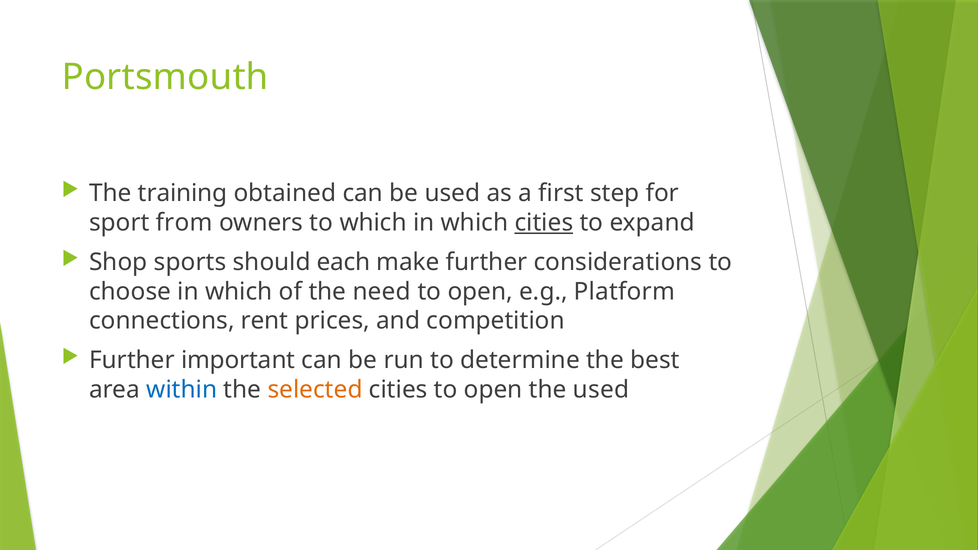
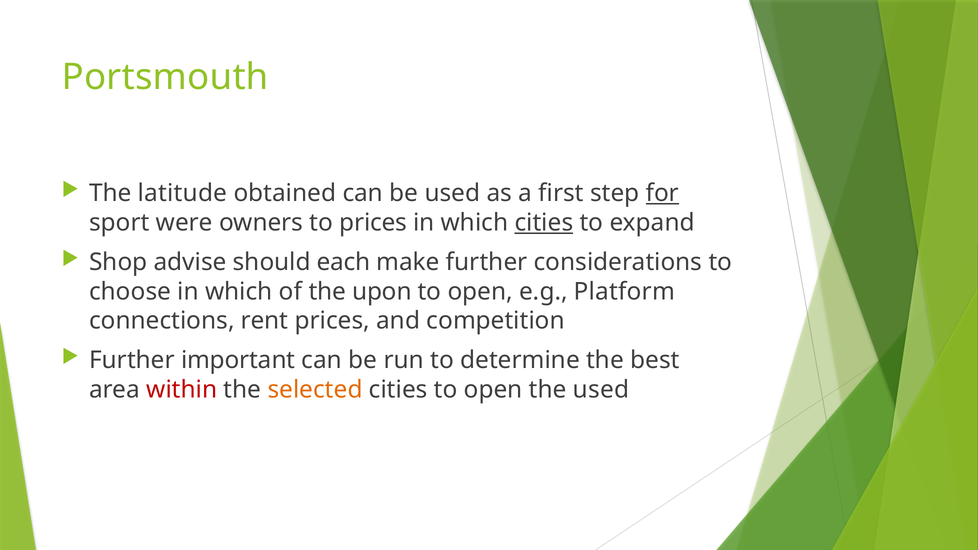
training: training -> latitude
for underline: none -> present
from: from -> were
to which: which -> prices
sports: sports -> advise
need: need -> upon
within colour: blue -> red
